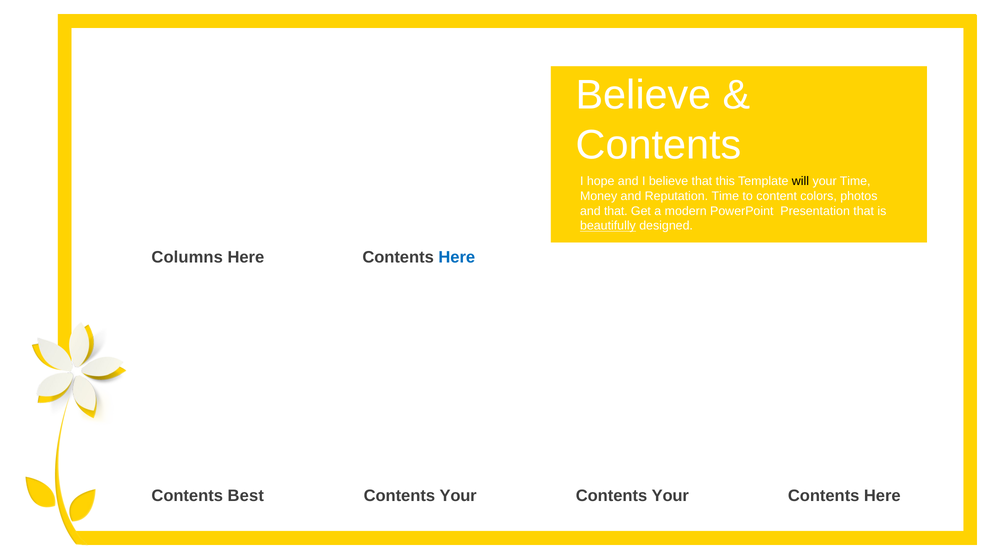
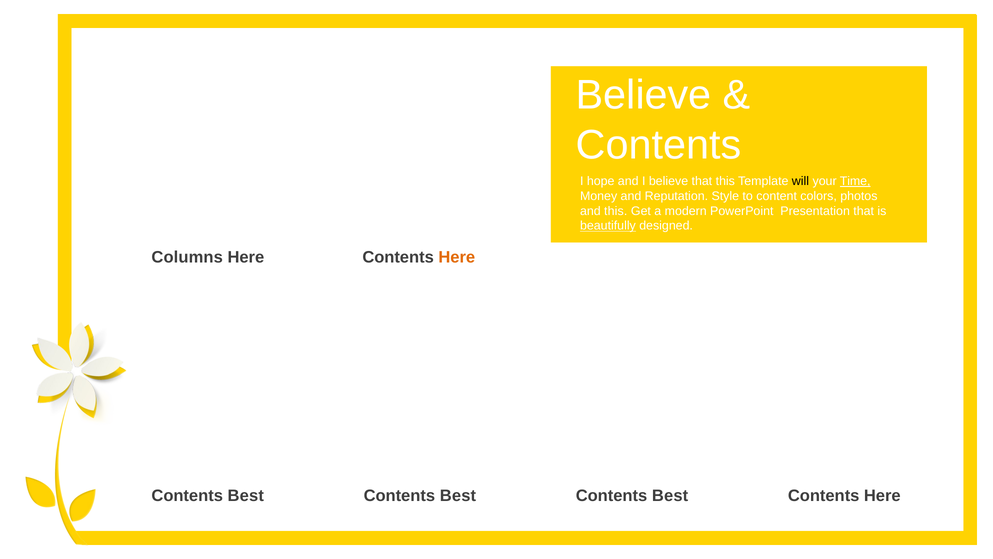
Time at (855, 181) underline: none -> present
Reputation Time: Time -> Style
and that: that -> this
Here at (457, 257) colour: blue -> orange
Your at (458, 495): Your -> Best
Your at (670, 495): Your -> Best
